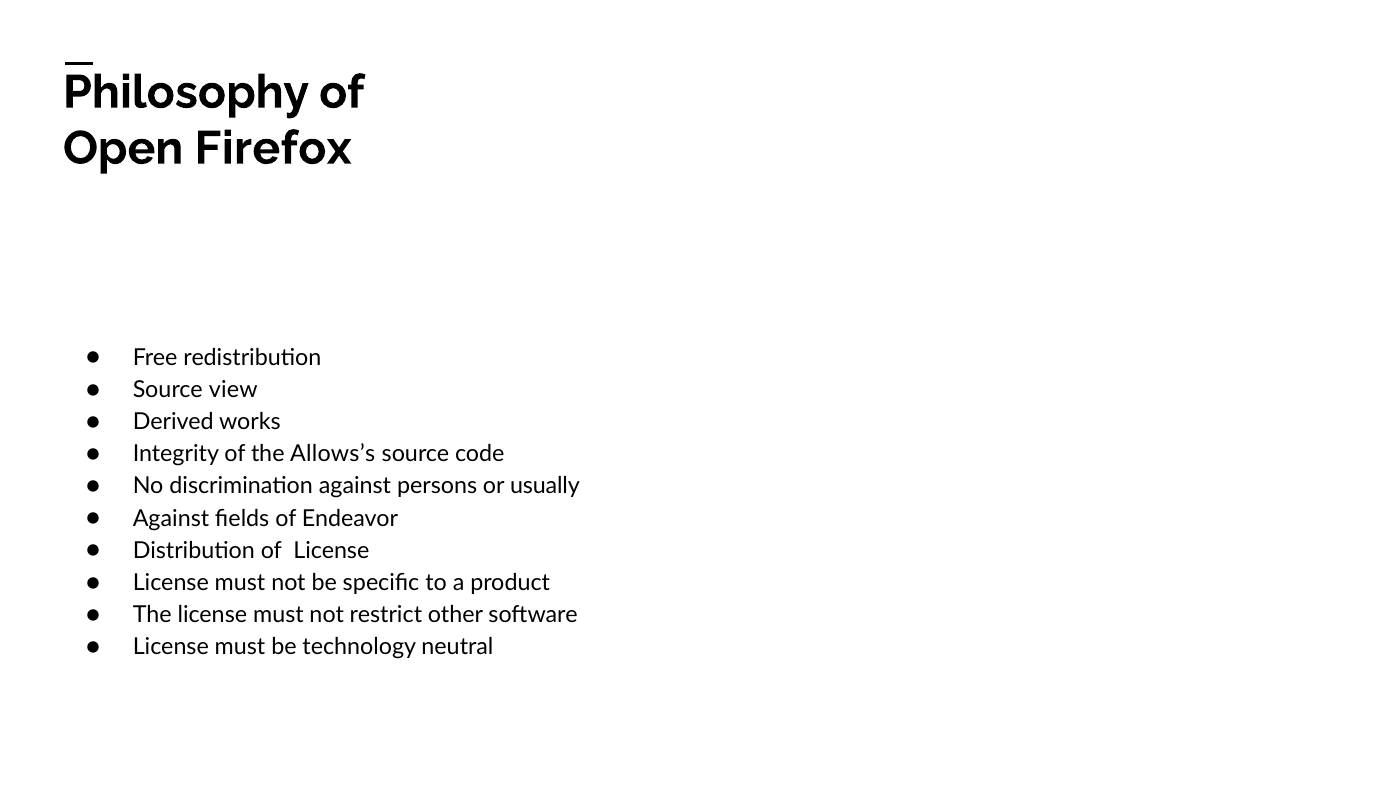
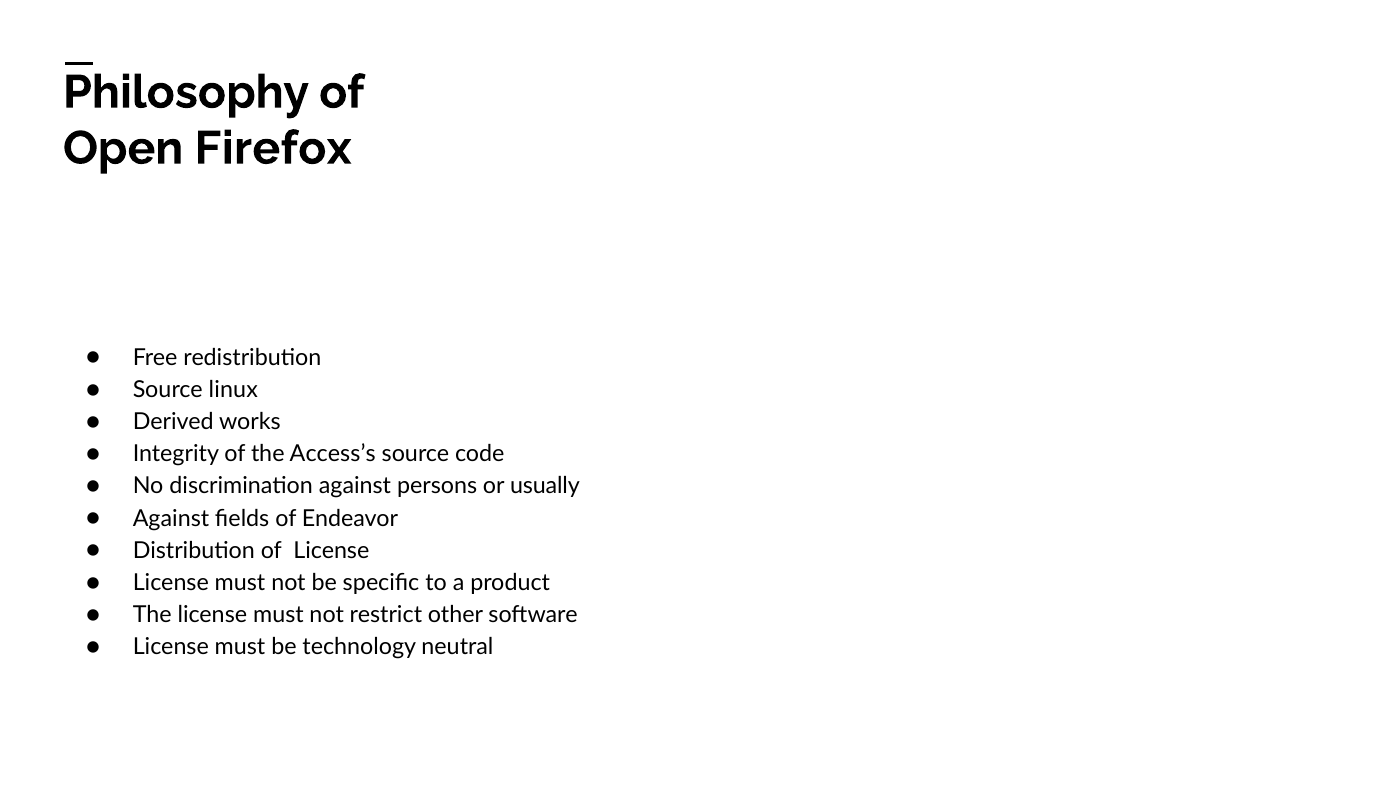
view: view -> linux
Allows’s: Allows’s -> Access’s
